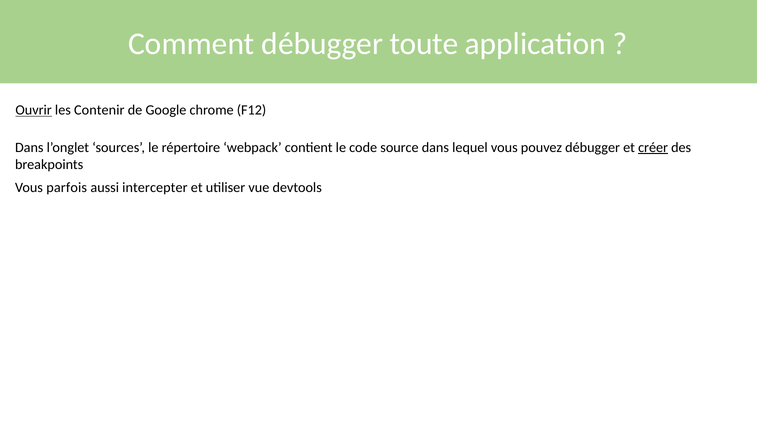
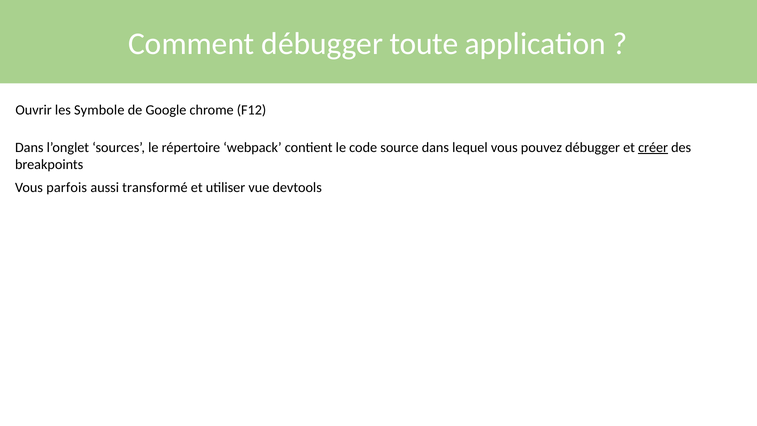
Ouvrir underline: present -> none
Contenir: Contenir -> Symbole
intercepter: intercepter -> transformé
